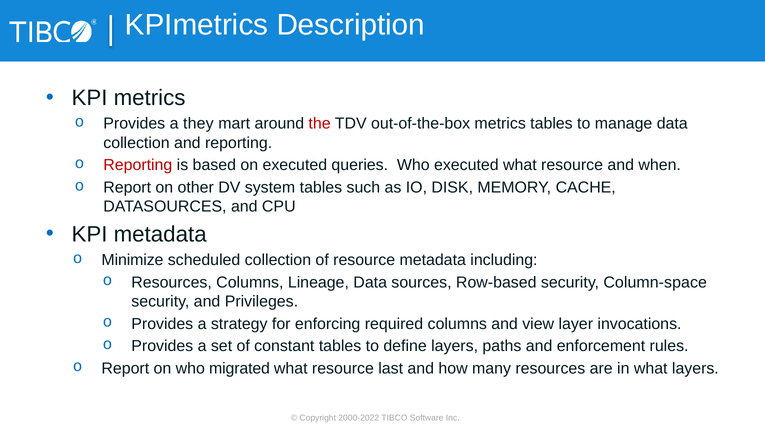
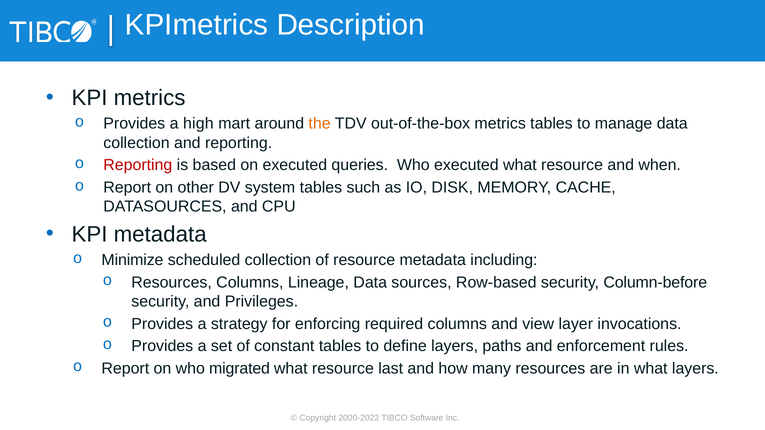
they: they -> high
the colour: red -> orange
Column-space: Column-space -> Column-before
